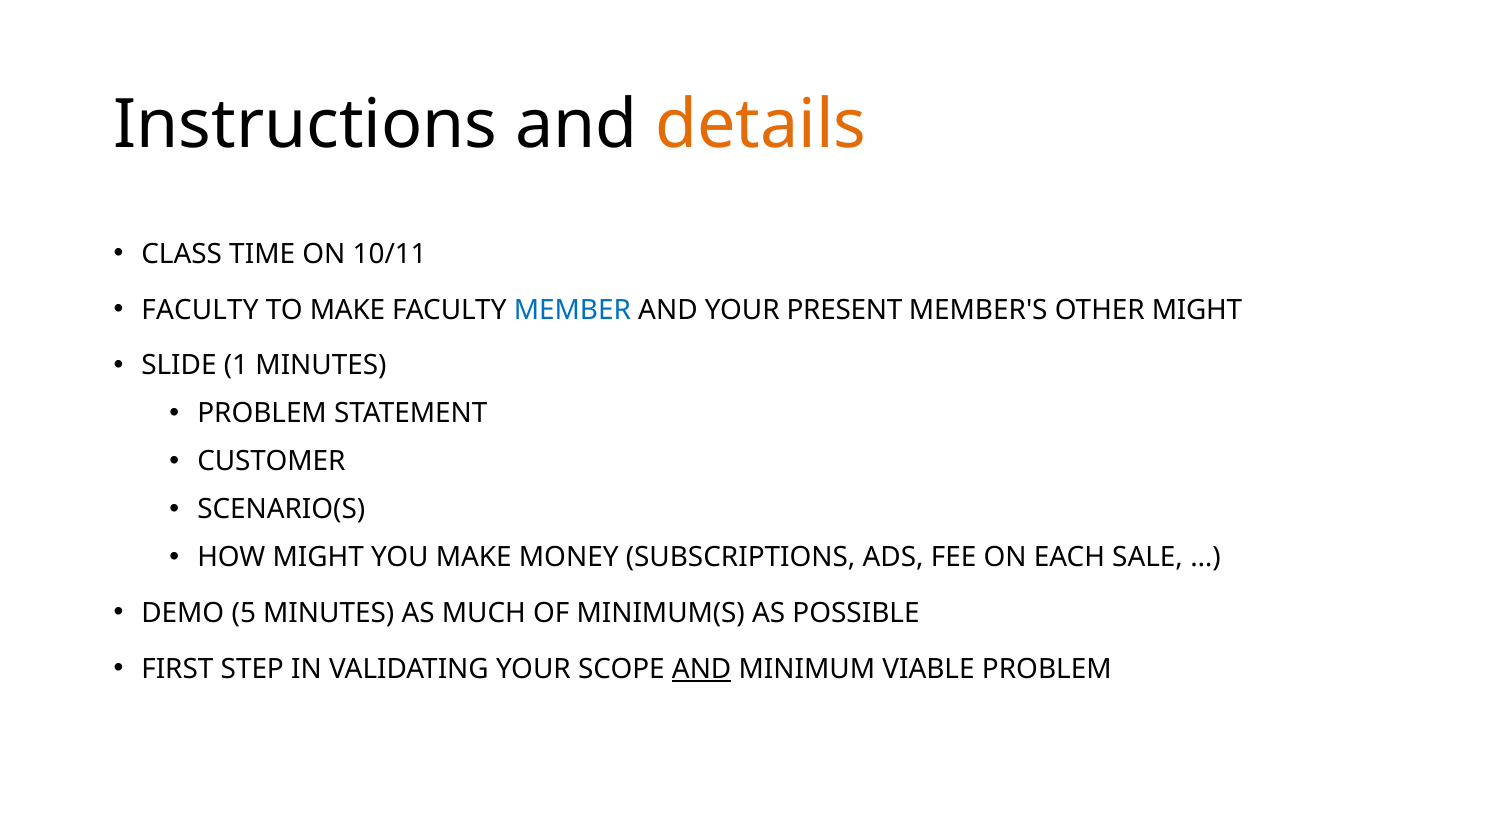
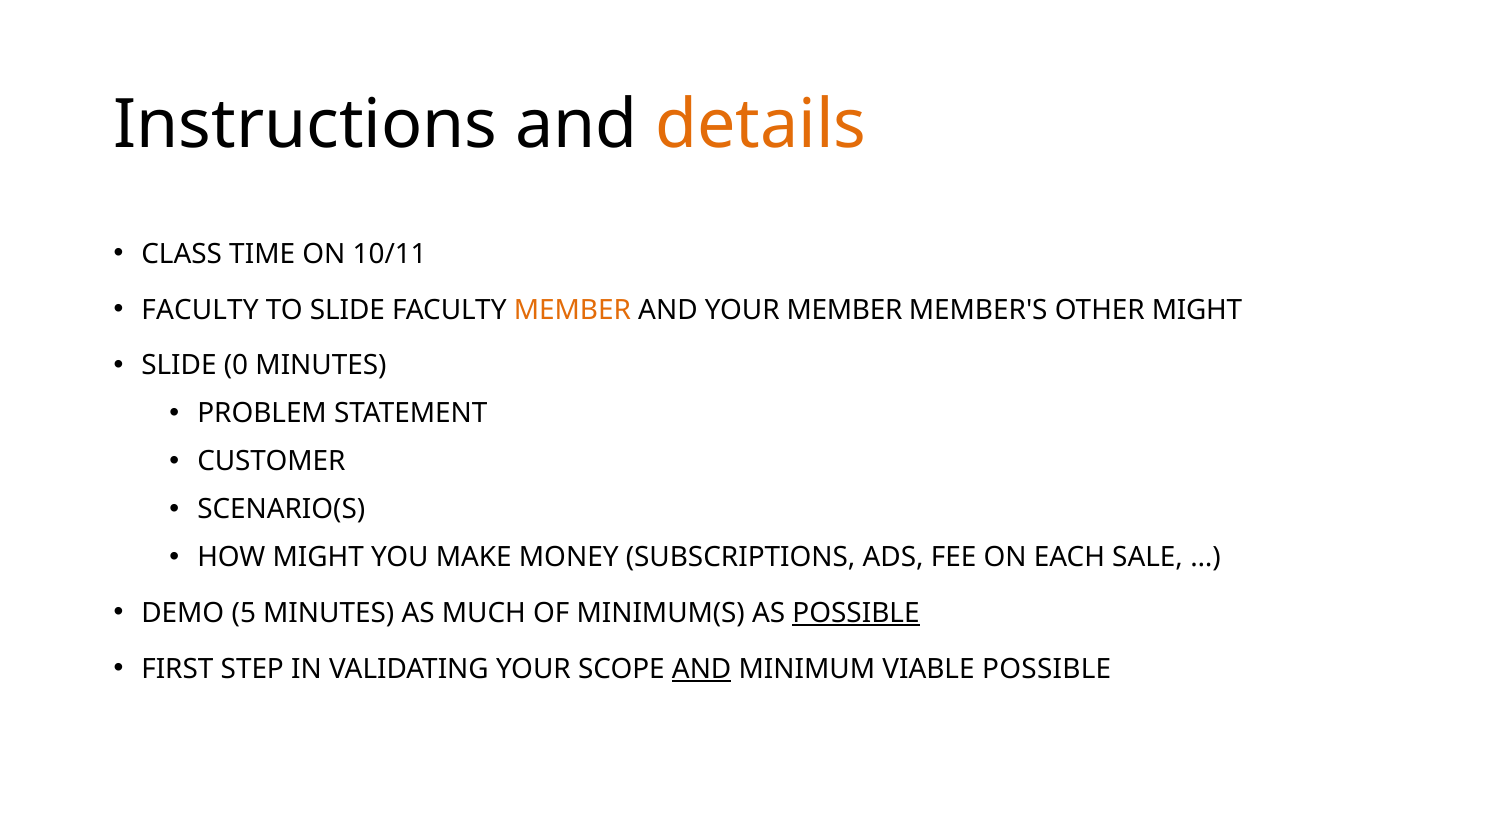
TO MAKE: MAKE -> SLIDE
MEMBER at (572, 310) colour: blue -> orange
YOUR PRESENT: PRESENT -> MEMBER
1: 1 -> 0
POSSIBLE at (856, 613) underline: none -> present
VIABLE PROBLEM: PROBLEM -> POSSIBLE
